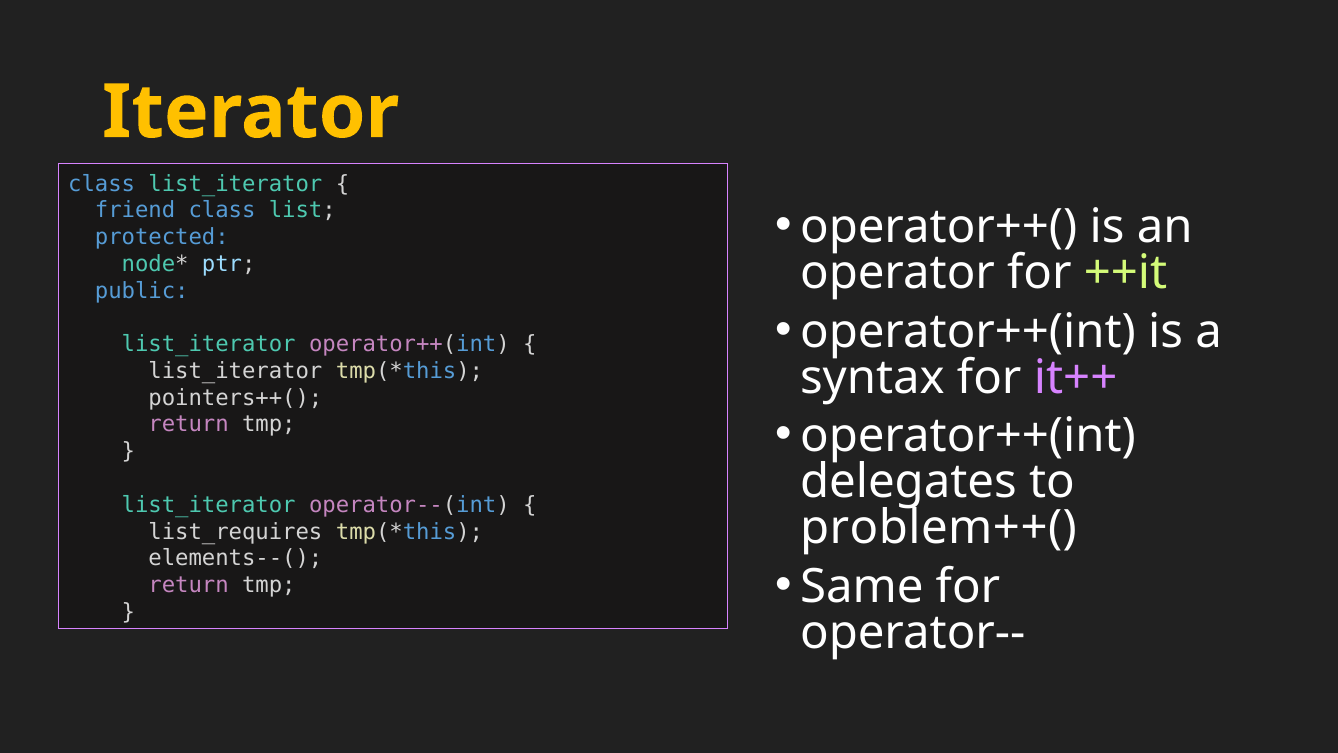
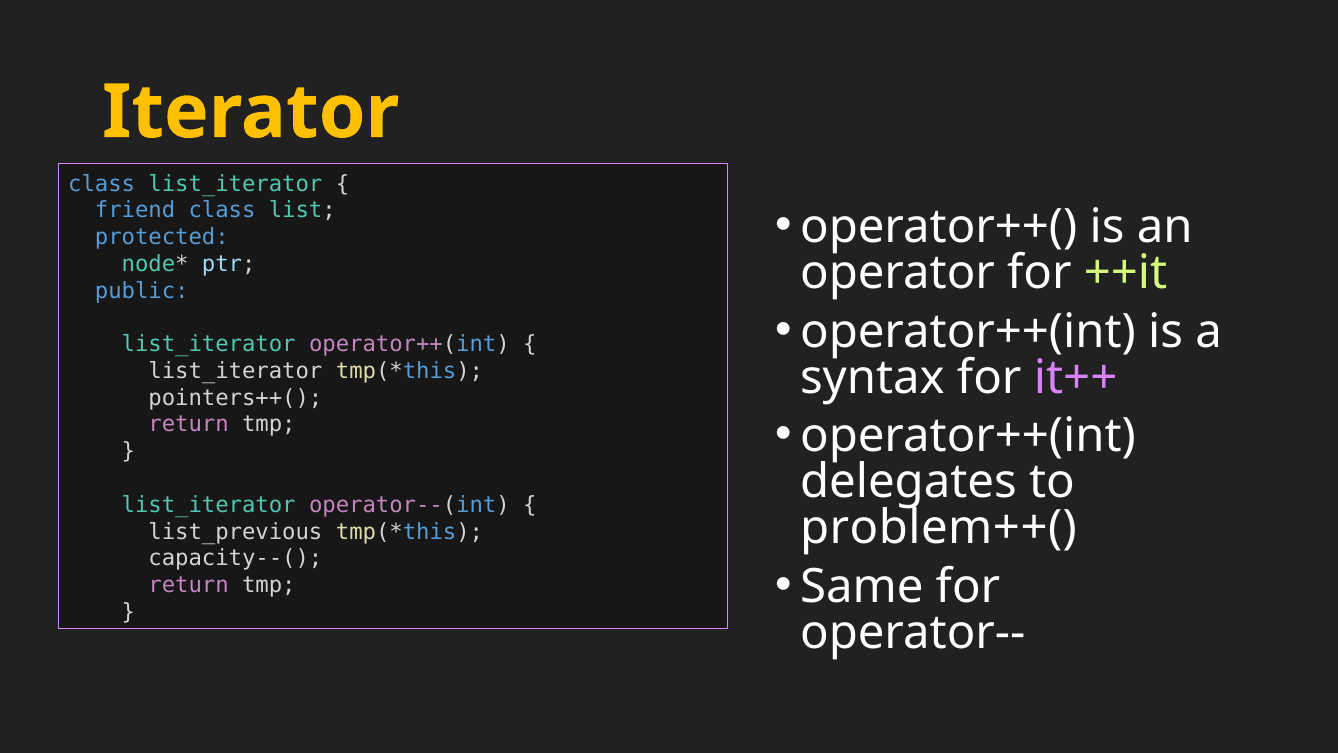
list_requires: list_requires -> list_previous
elements--(: elements--( -> capacity--(
